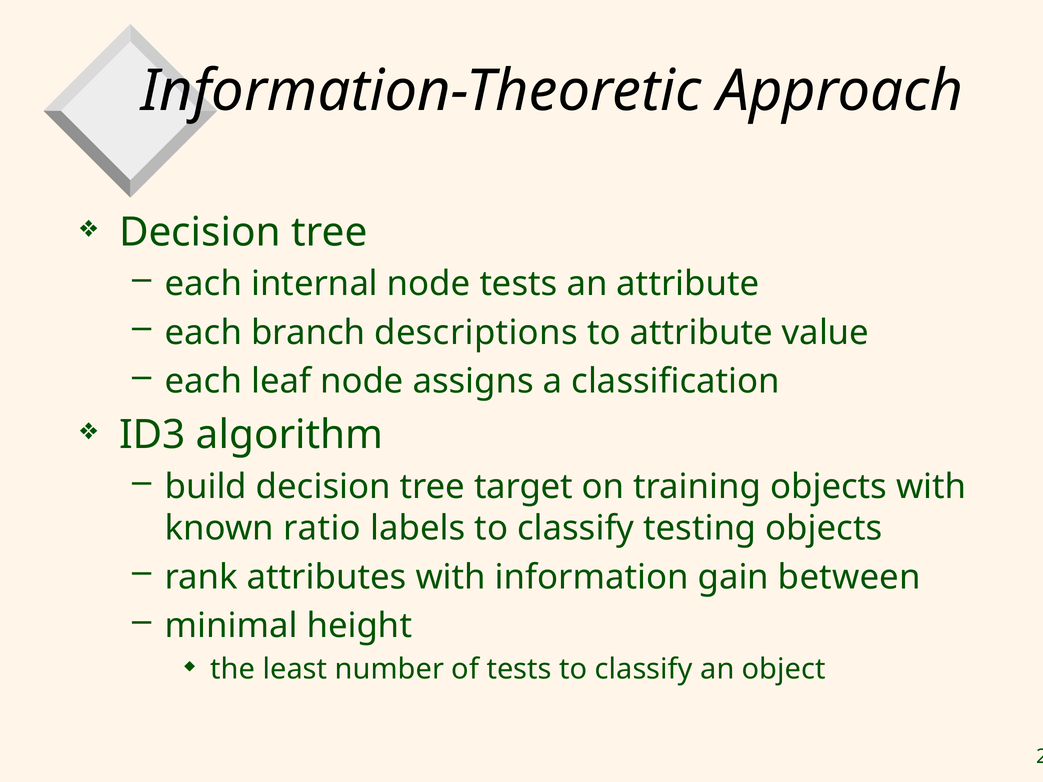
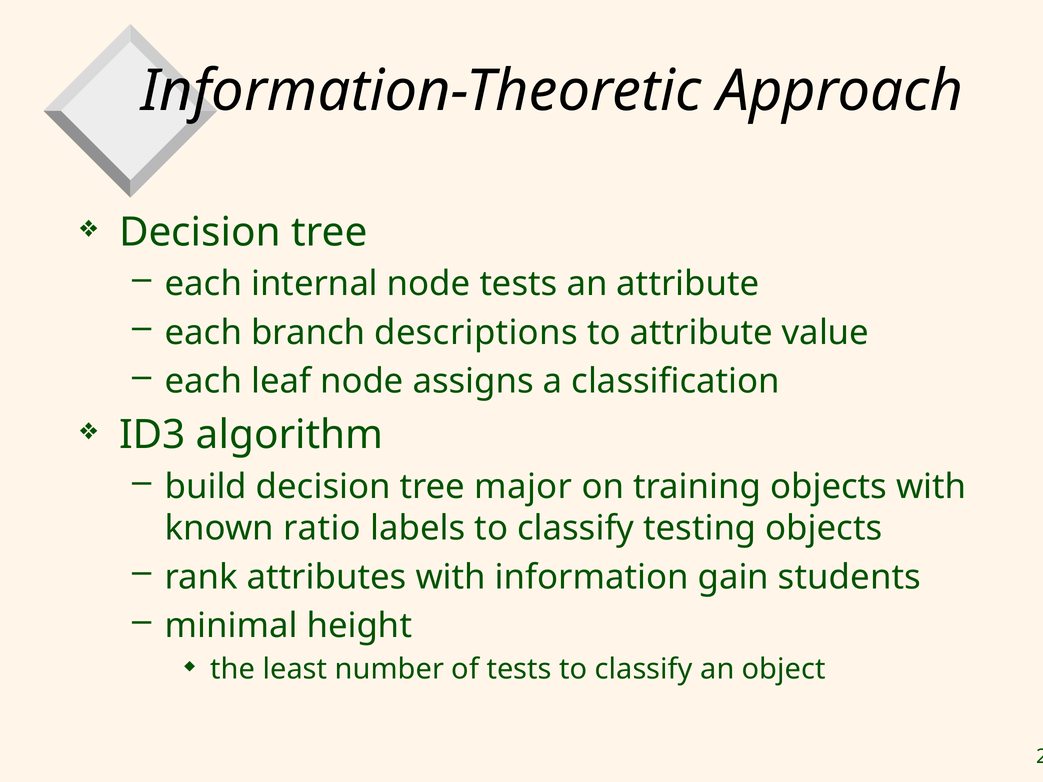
target: target -> major
between: between -> students
